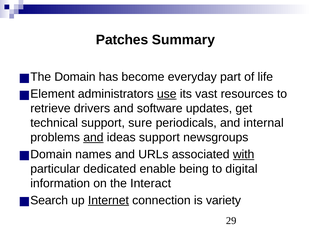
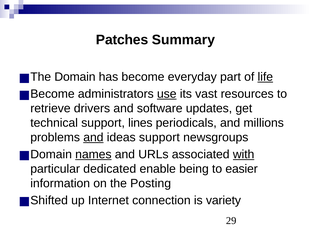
life underline: none -> present
Element at (52, 94): Element -> Become
sure: sure -> lines
internal: internal -> millions
names underline: none -> present
digital: digital -> easier
Interact: Interact -> Posting
Search: Search -> Shifted
Internet underline: present -> none
